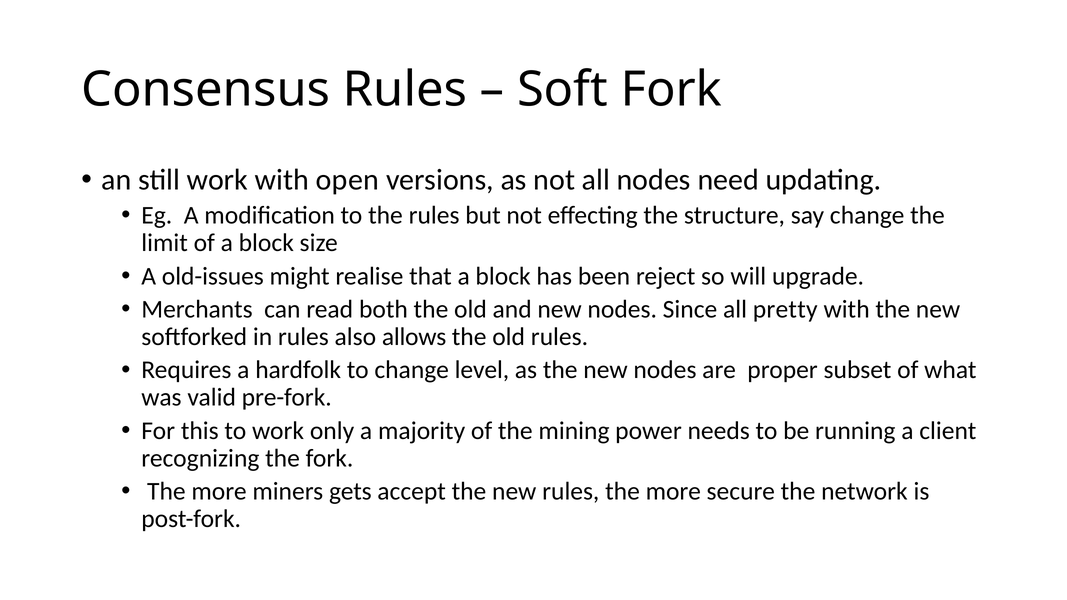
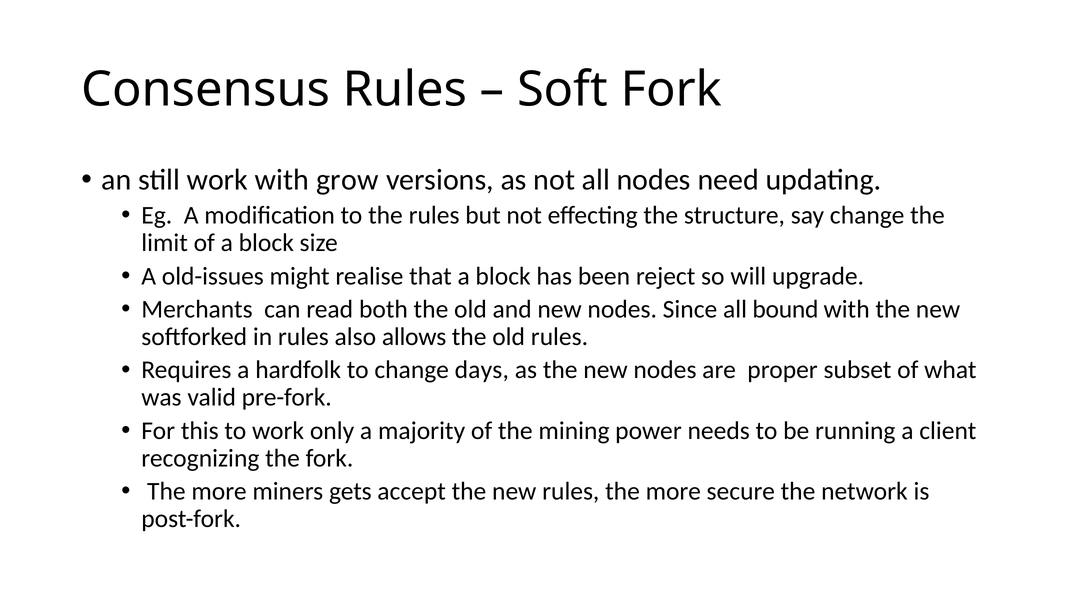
open: open -> grow
pretty: pretty -> bound
level: level -> days
